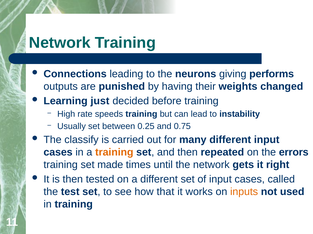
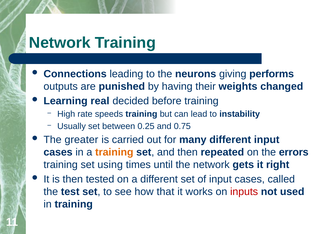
just: just -> real
classify: classify -> greater
made: made -> using
inputs colour: orange -> red
